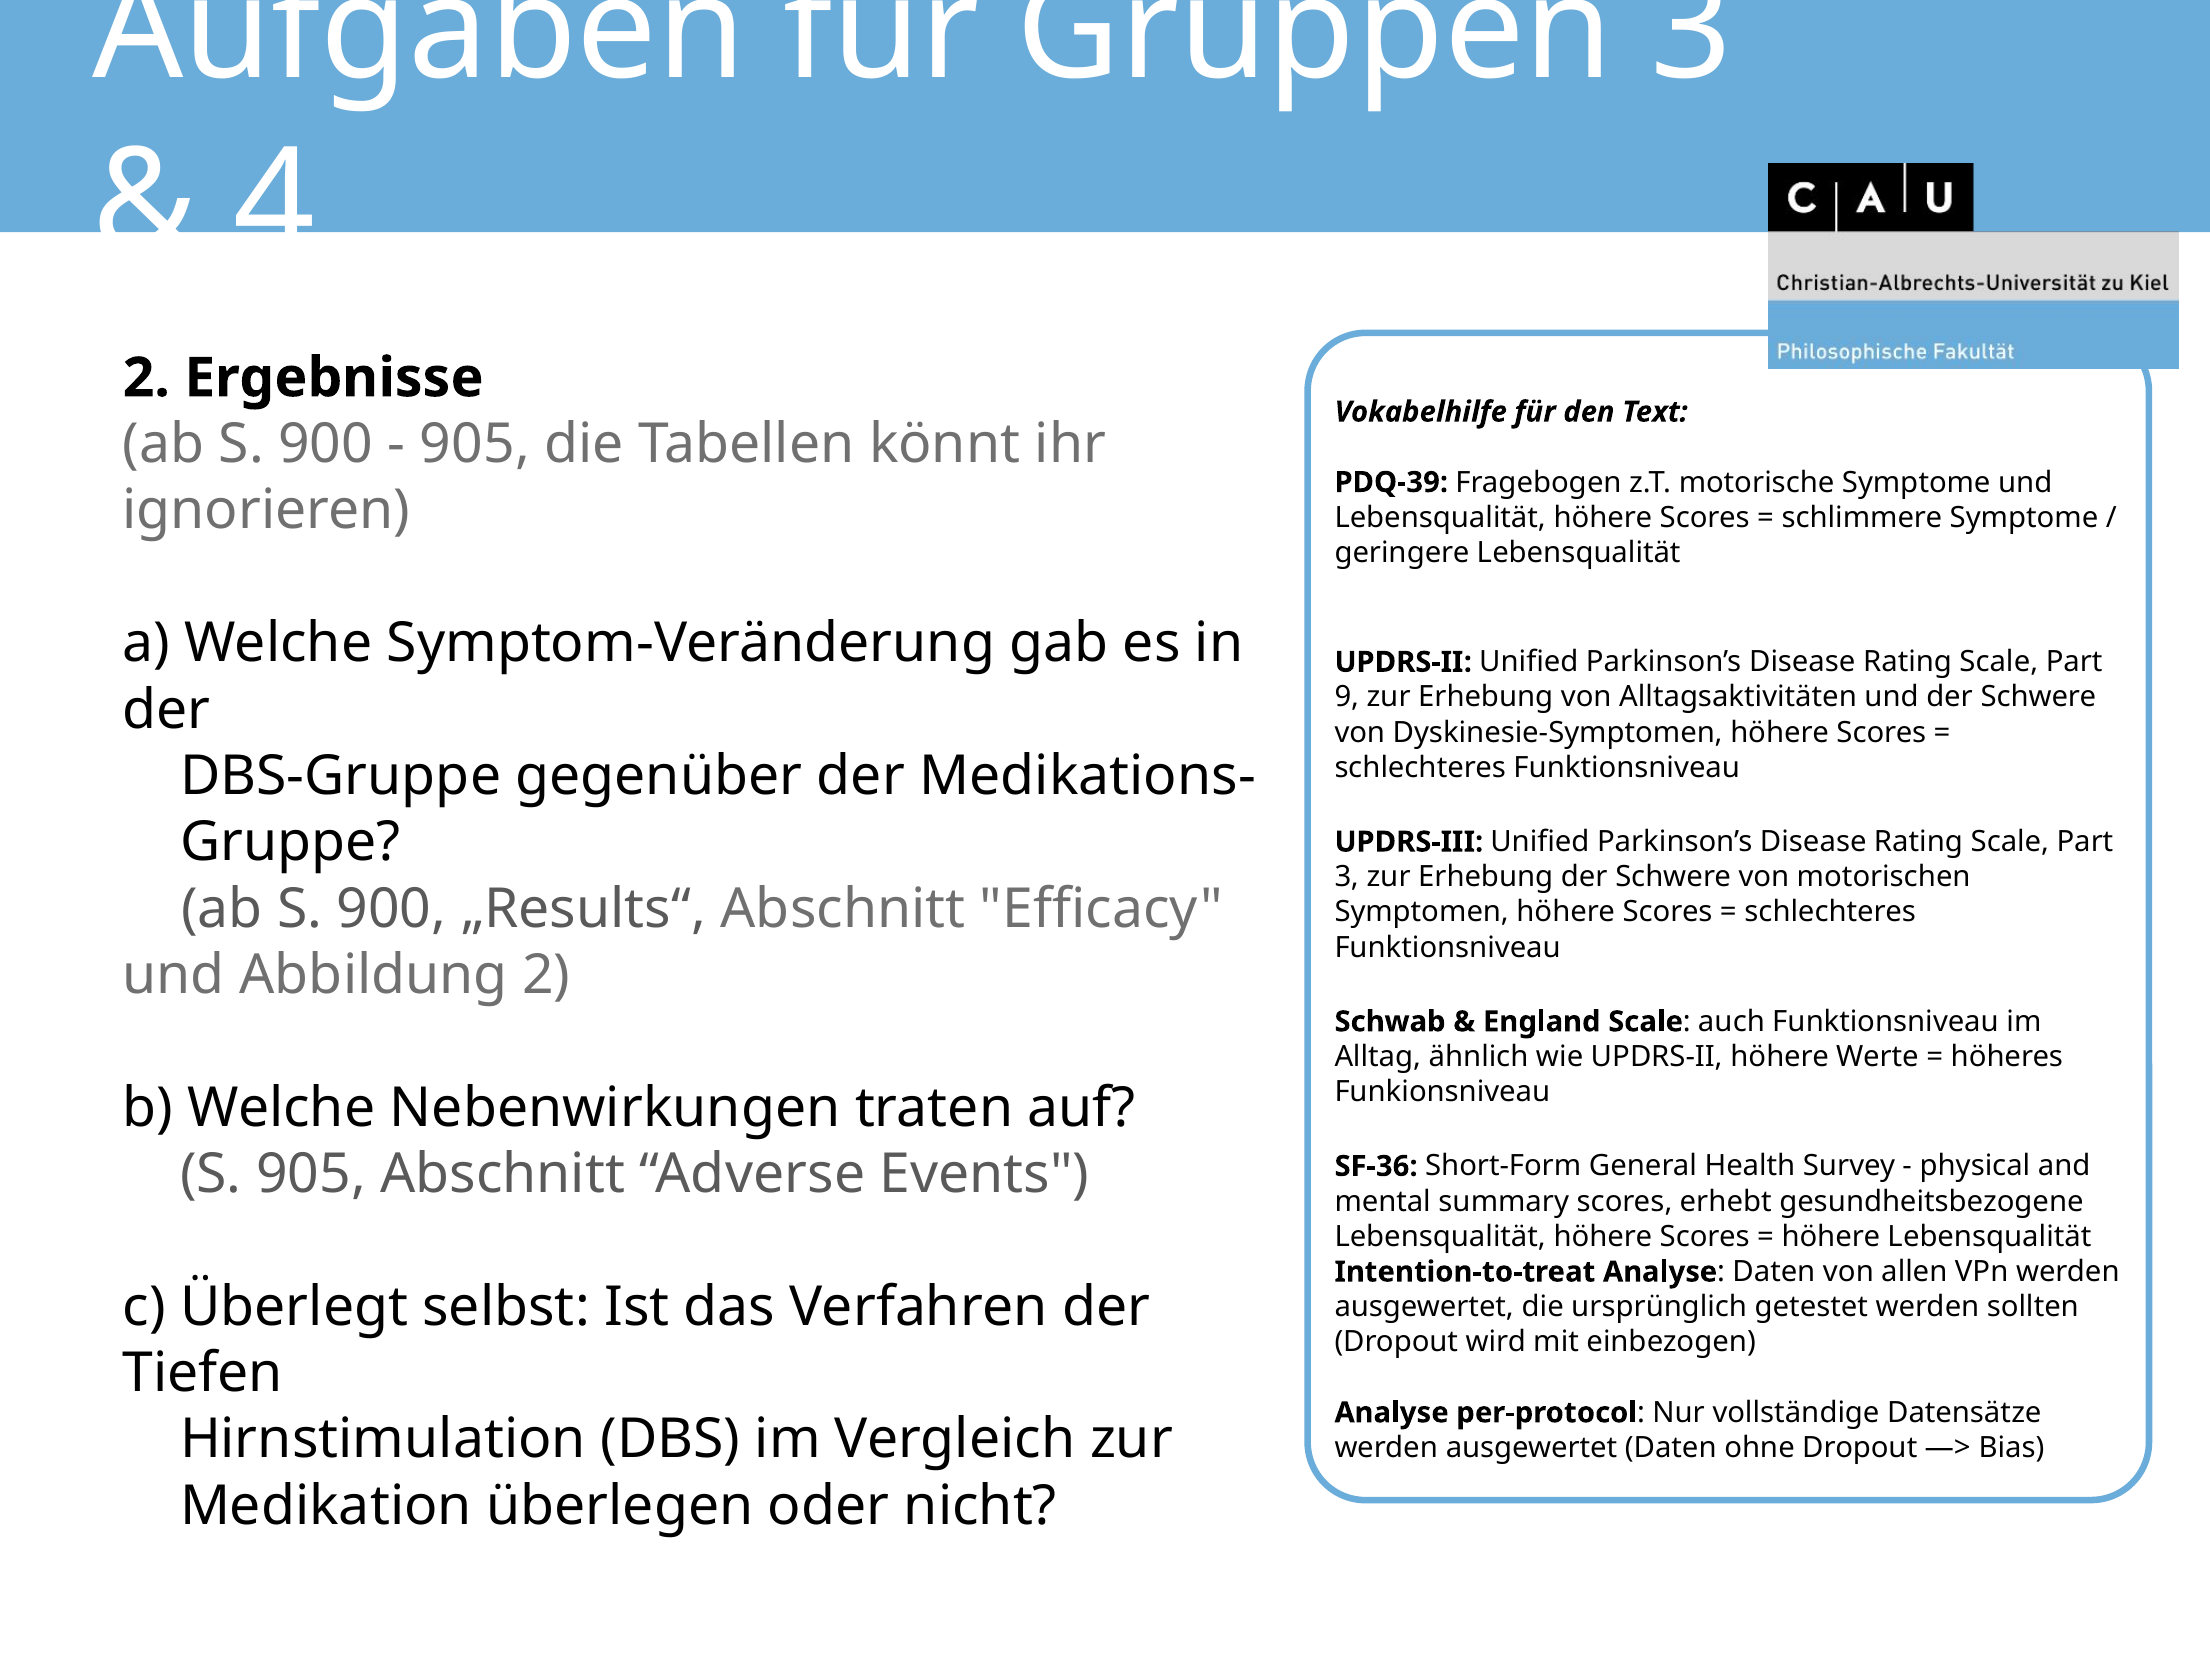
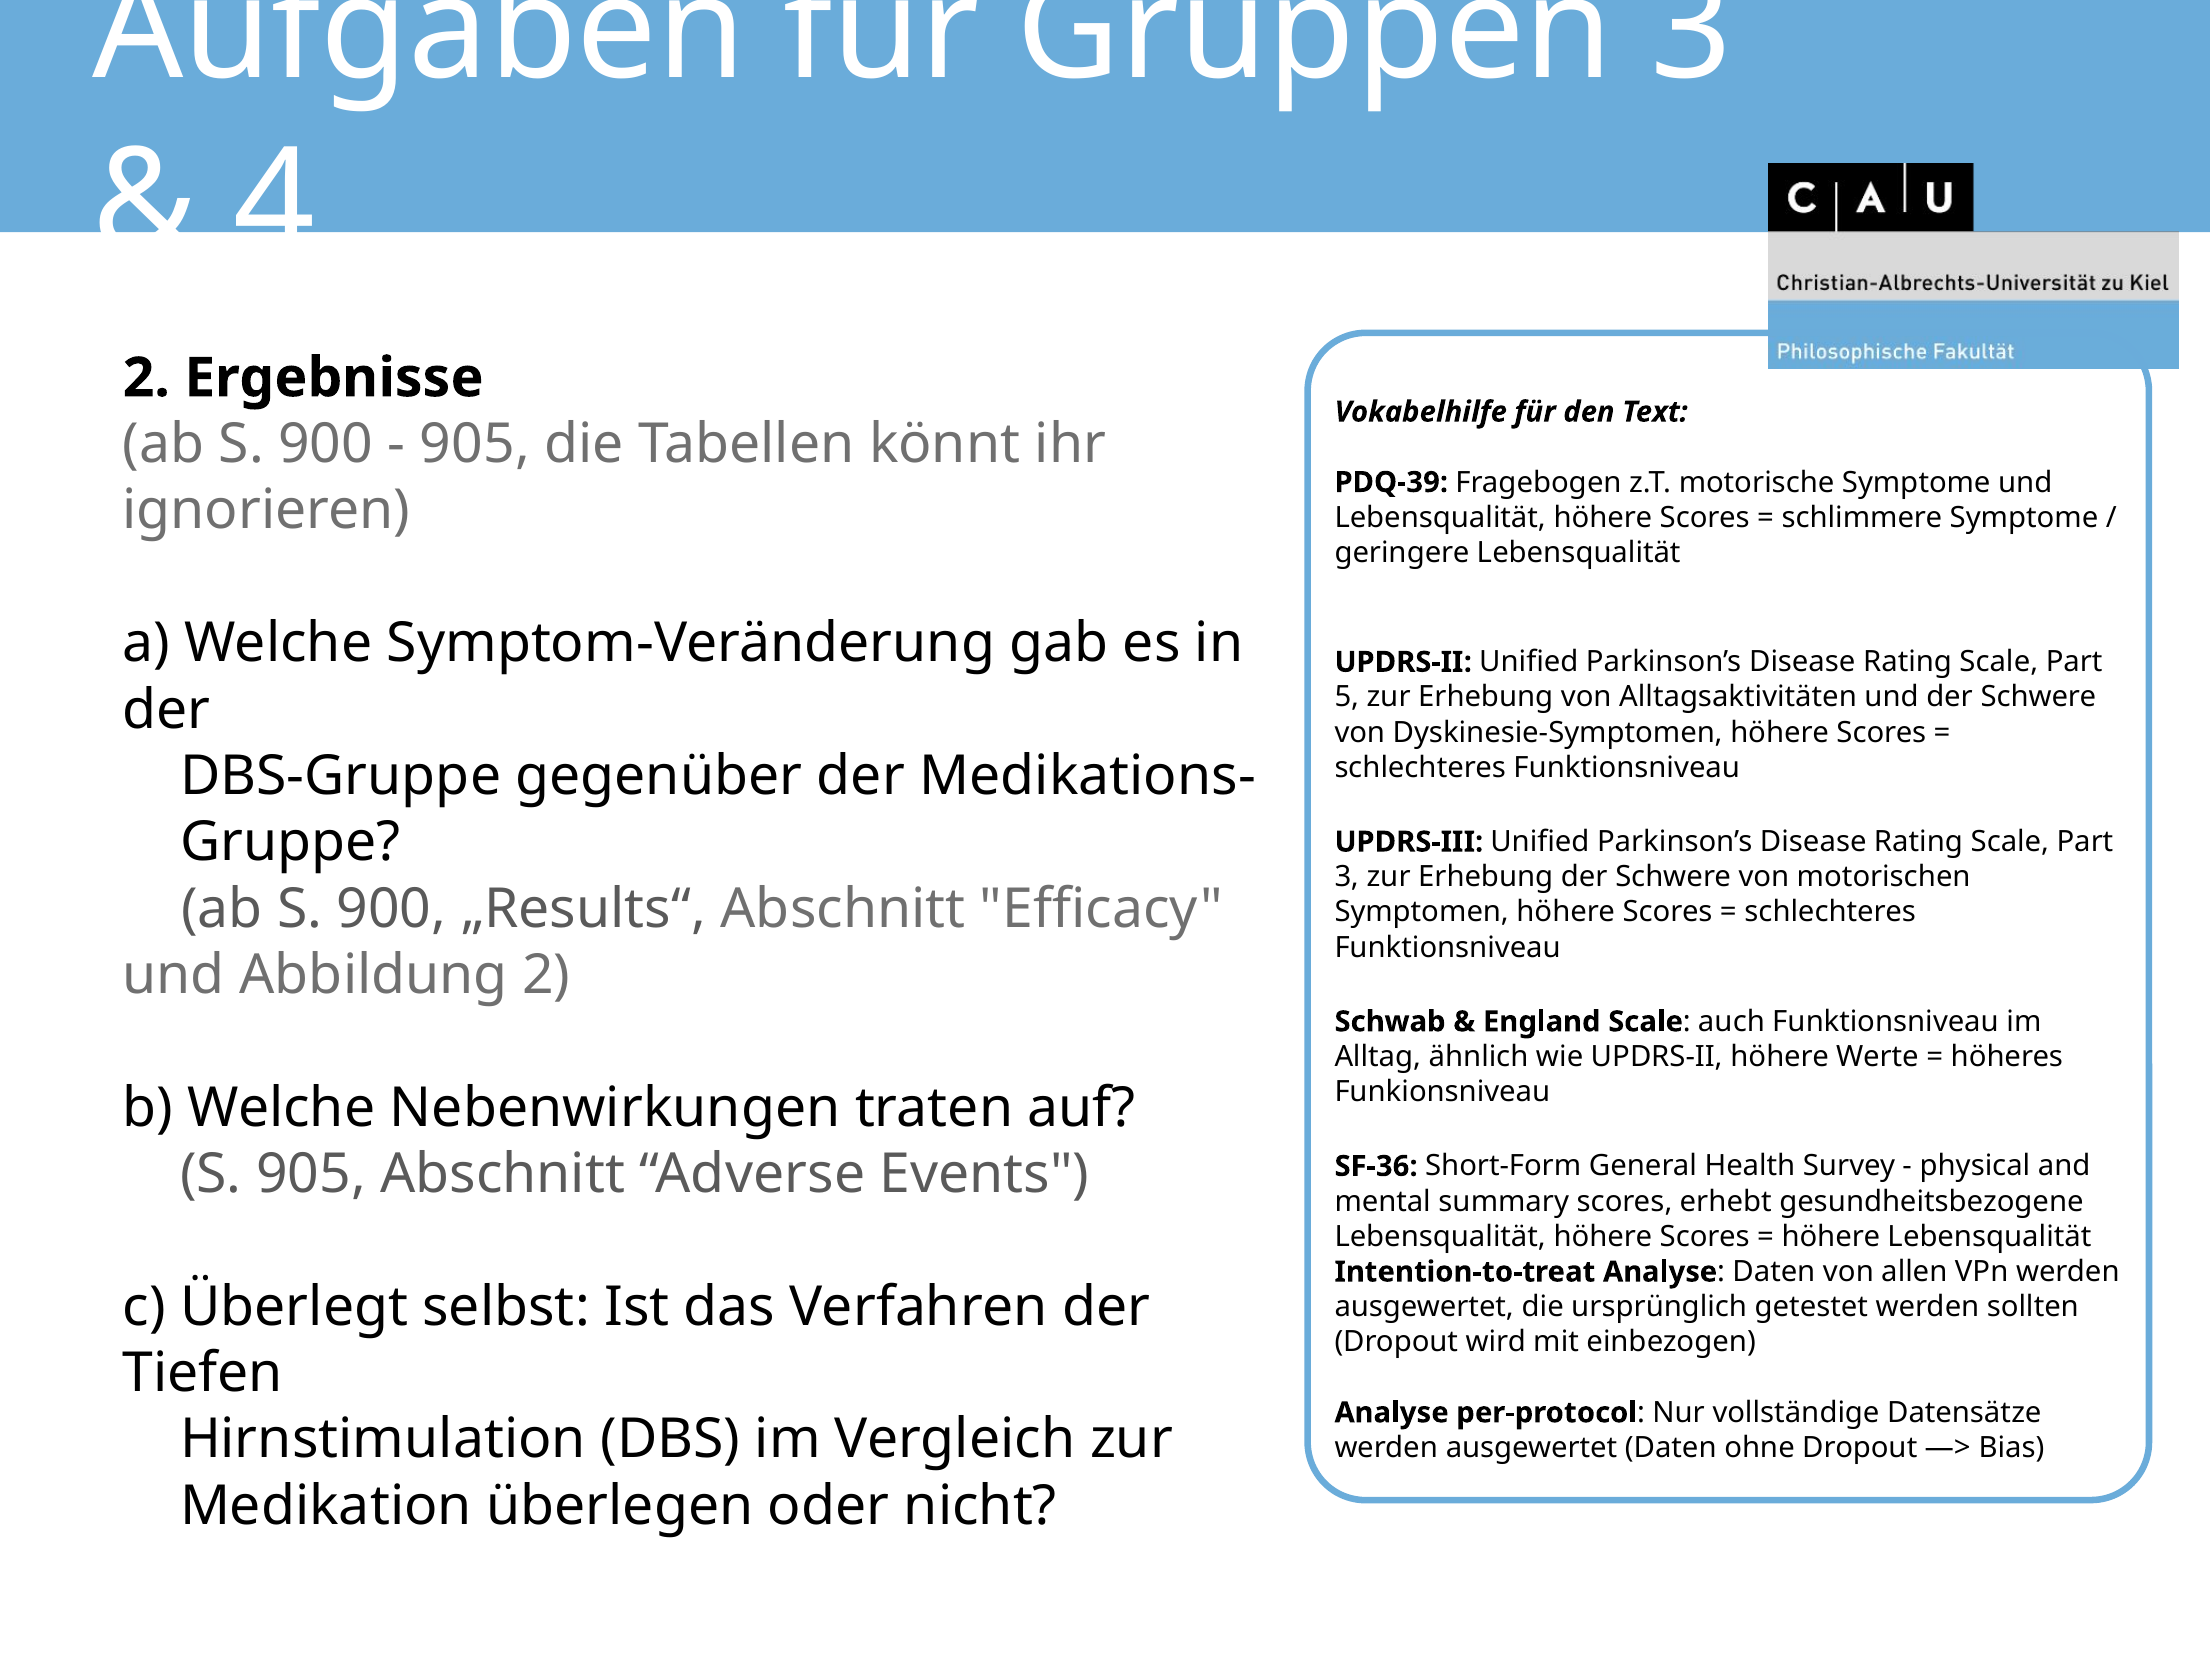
9: 9 -> 5
